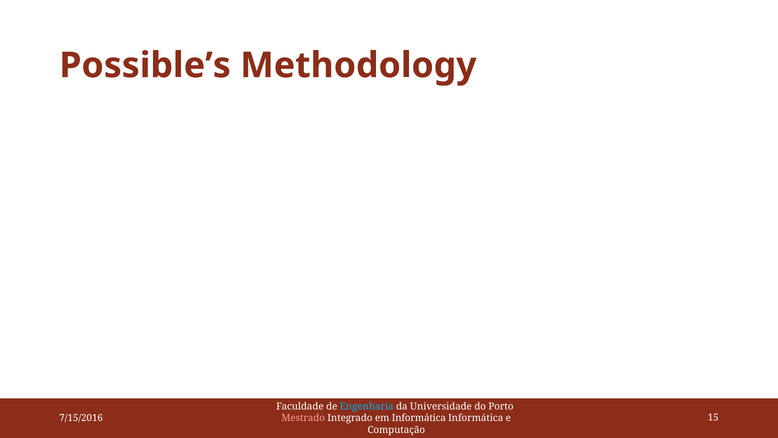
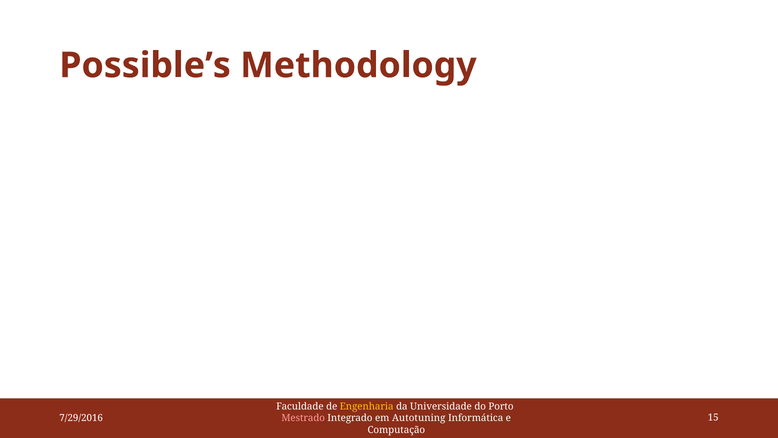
Engenharia colour: light blue -> yellow
7/15/2016: 7/15/2016 -> 7/29/2016
em Informática: Informática -> Autotuning
